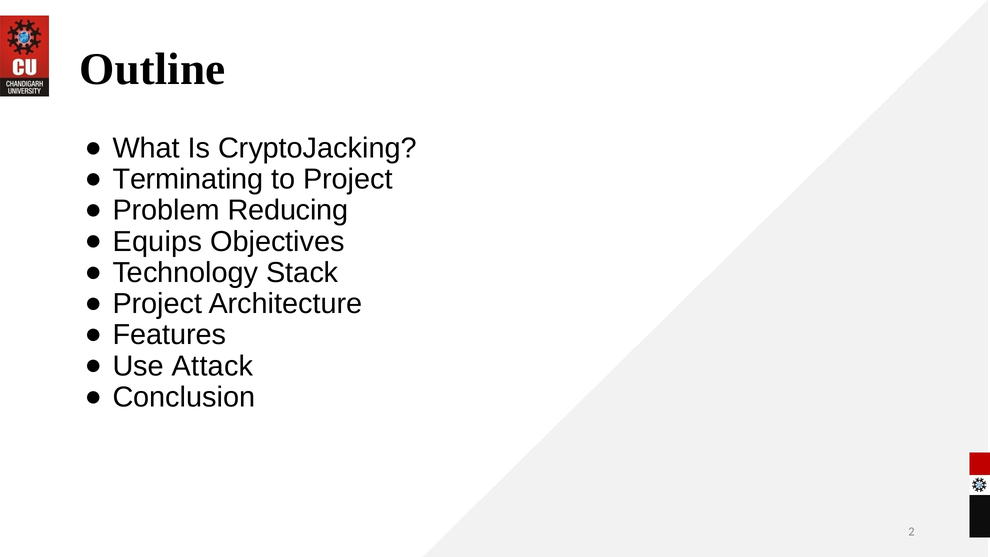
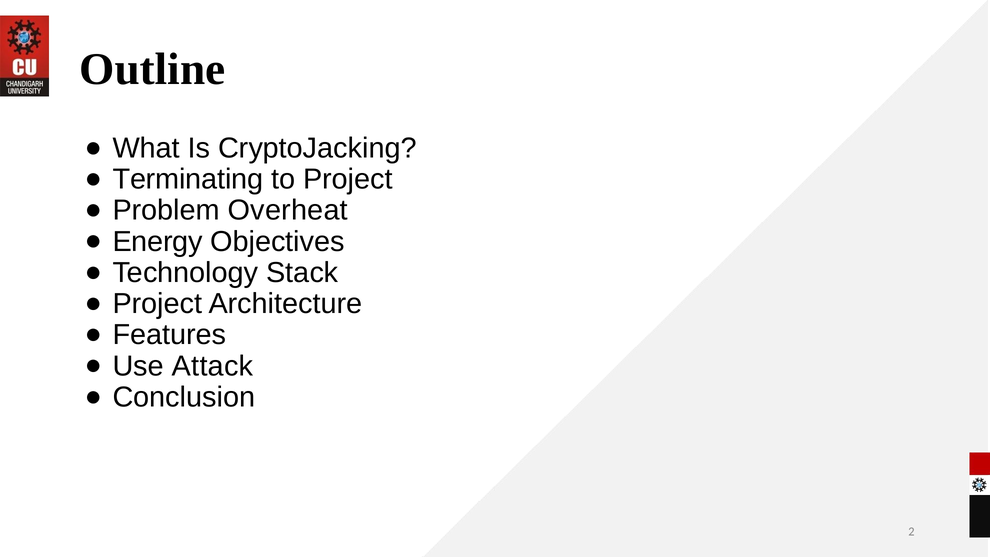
Reducing: Reducing -> Overheat
Equips: Equips -> Energy
